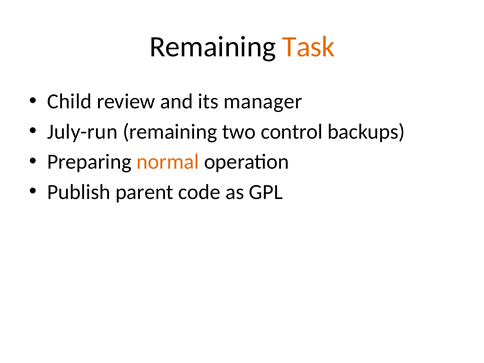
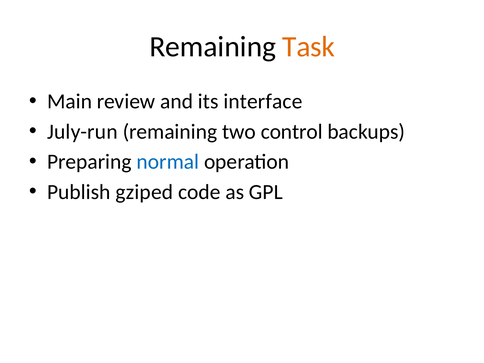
Child: Child -> Main
manager: manager -> interface
normal colour: orange -> blue
parent: parent -> gziped
